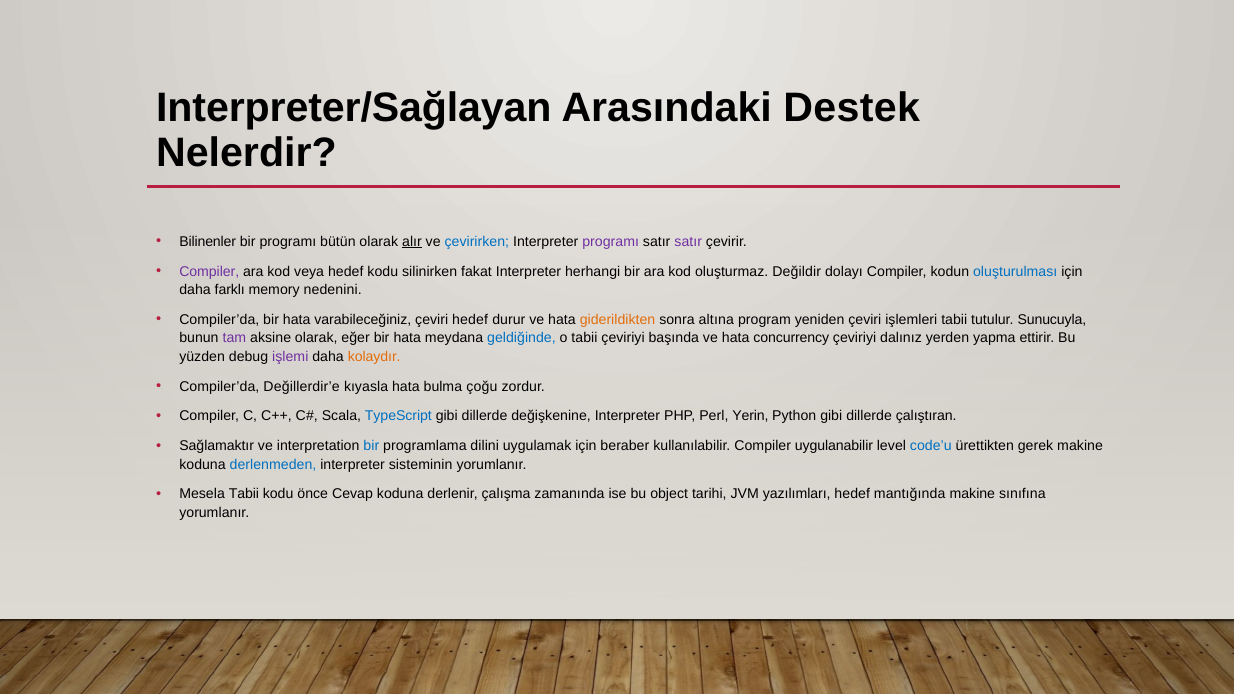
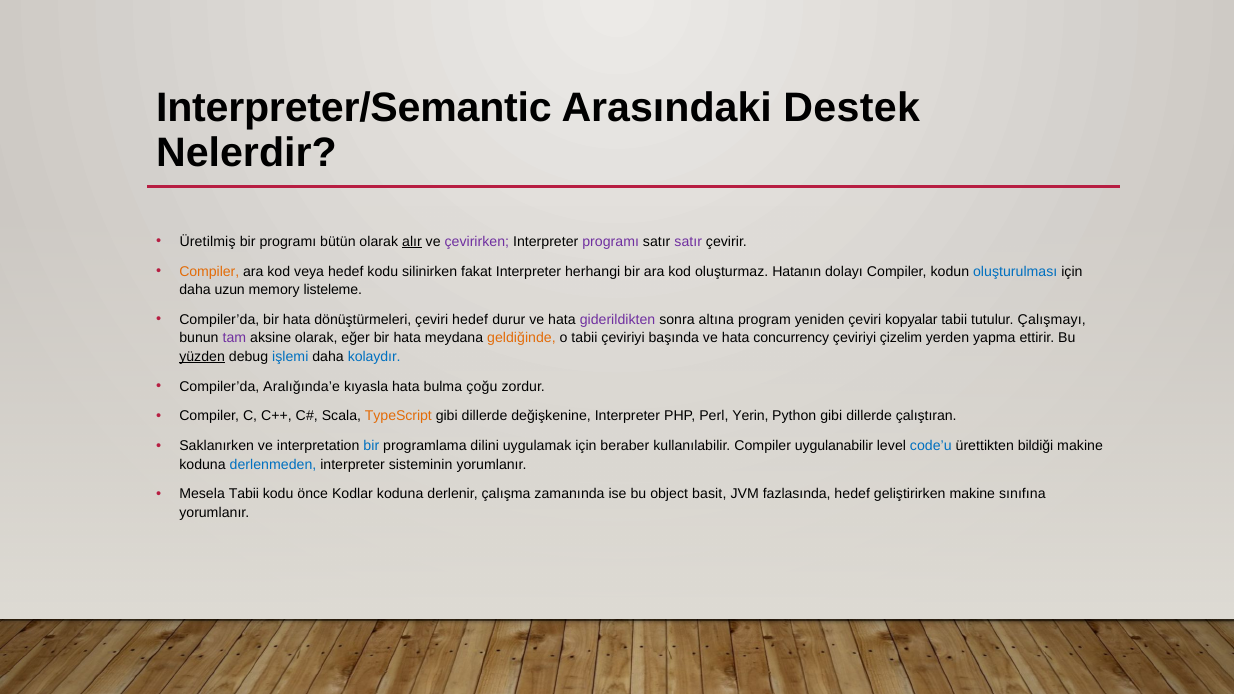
Interpreter/Sağlayan: Interpreter/Sağlayan -> Interpreter/Semantic
Bilinenler: Bilinenler -> Üretilmiş
çevirirken colour: blue -> purple
Compiler at (209, 272) colour: purple -> orange
Değildir: Değildir -> Hatanın
farklı: farklı -> uzun
nedenini: nedenini -> listeleme
varabileceğiniz: varabileceğiniz -> dönüştürmeleri
giderildikten colour: orange -> purple
işlemleri: işlemleri -> kopyalar
Sunucuyla: Sunucuyla -> Çalışmayı
geldiğinde colour: blue -> orange
dalınız: dalınız -> çizelim
yüzden underline: none -> present
işlemi colour: purple -> blue
kolaydır colour: orange -> blue
Değillerdir’e: Değillerdir’e -> Aralığında’e
TypeScript colour: blue -> orange
Sağlamaktır: Sağlamaktır -> Saklanırken
gerek: gerek -> bildiği
Cevap: Cevap -> Kodlar
tarihi: tarihi -> basit
yazılımları: yazılımları -> fazlasında
mantığında: mantığında -> geliştirirken
